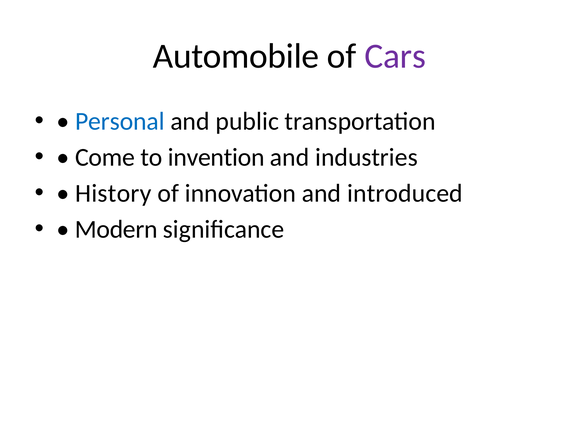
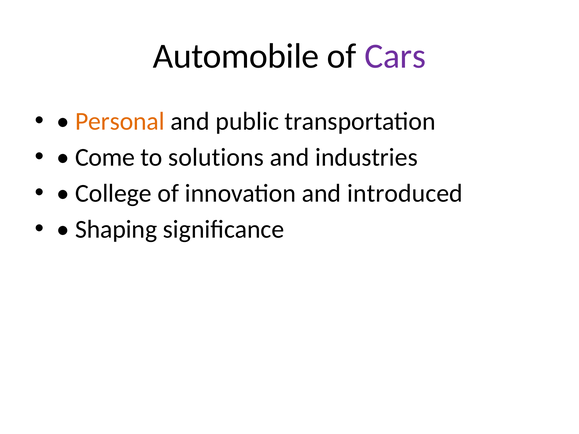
Personal colour: blue -> orange
invention: invention -> solutions
History: History -> College
Modern: Modern -> Shaping
